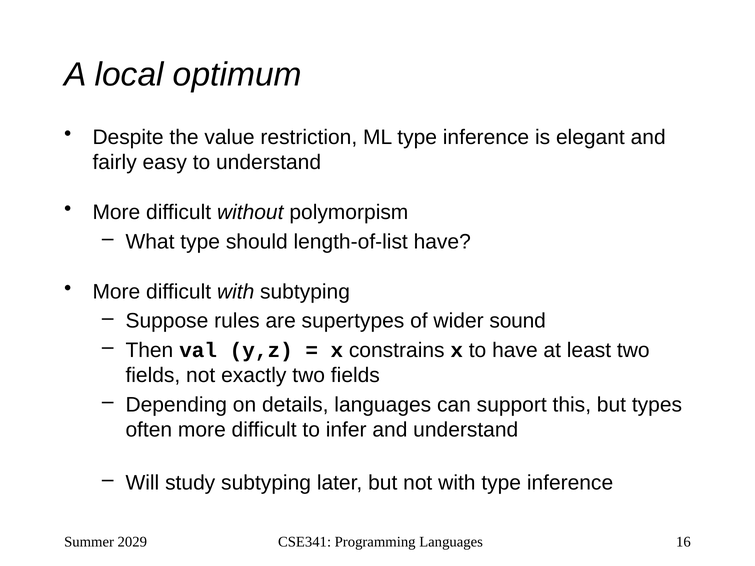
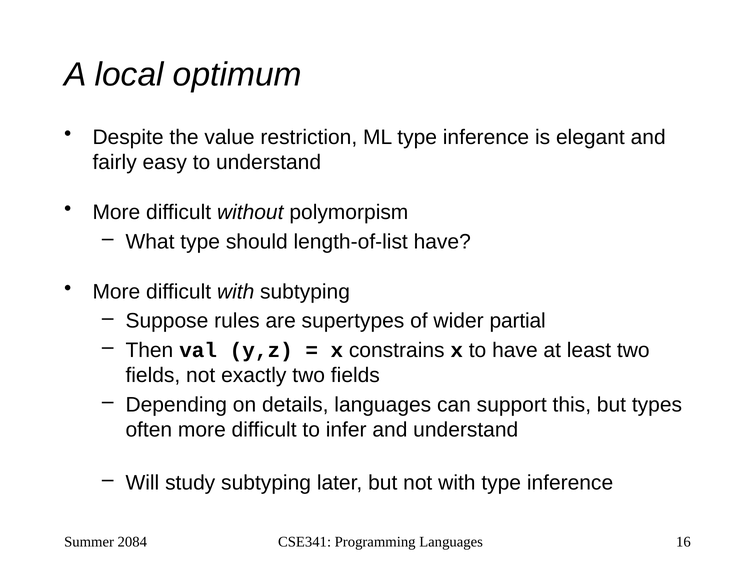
sound: sound -> partial
2029: 2029 -> 2084
